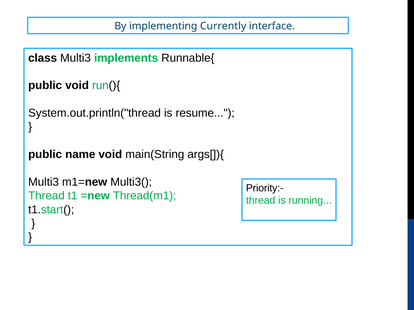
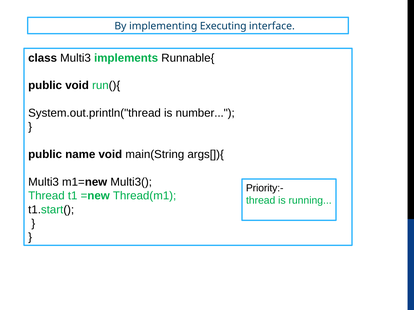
Currently: Currently -> Executing
resume: resume -> number
